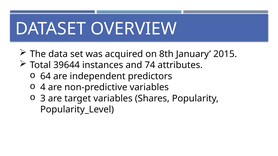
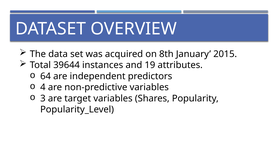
74: 74 -> 19
